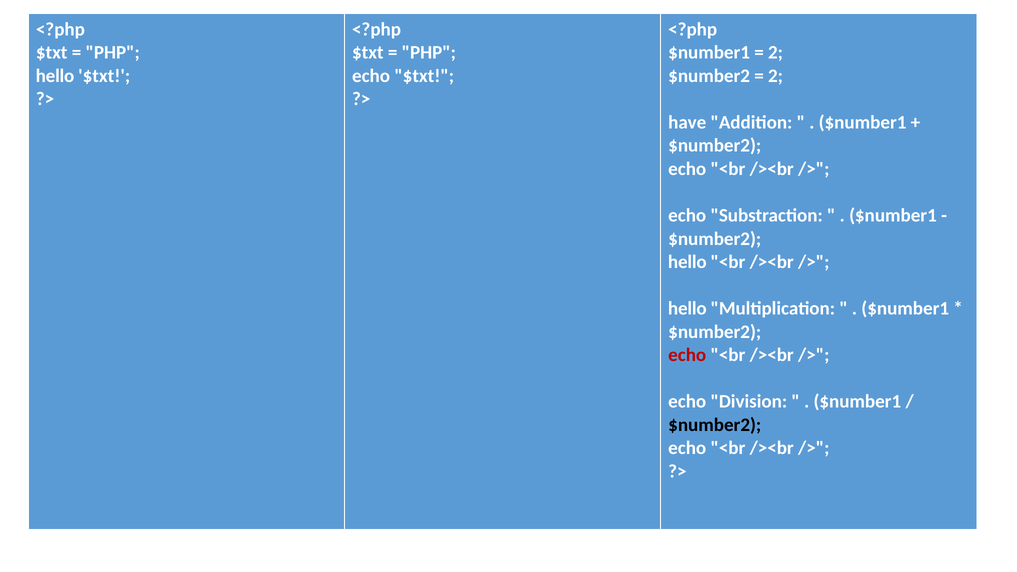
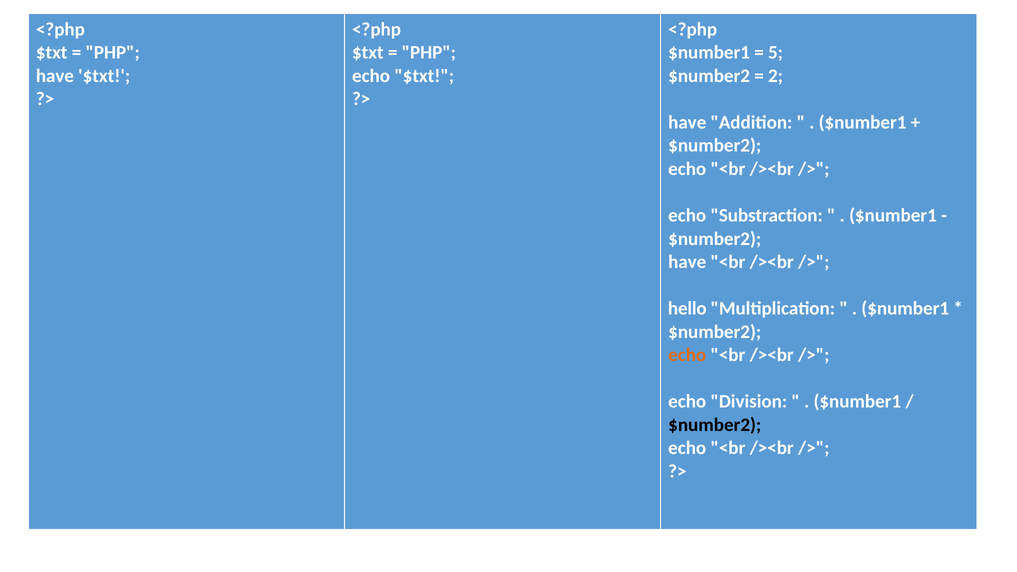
2 at (775, 53): 2 -> 5
hello at (55, 76): hello -> have
hello at (687, 262): hello -> have
echo at (687, 355) colour: red -> orange
